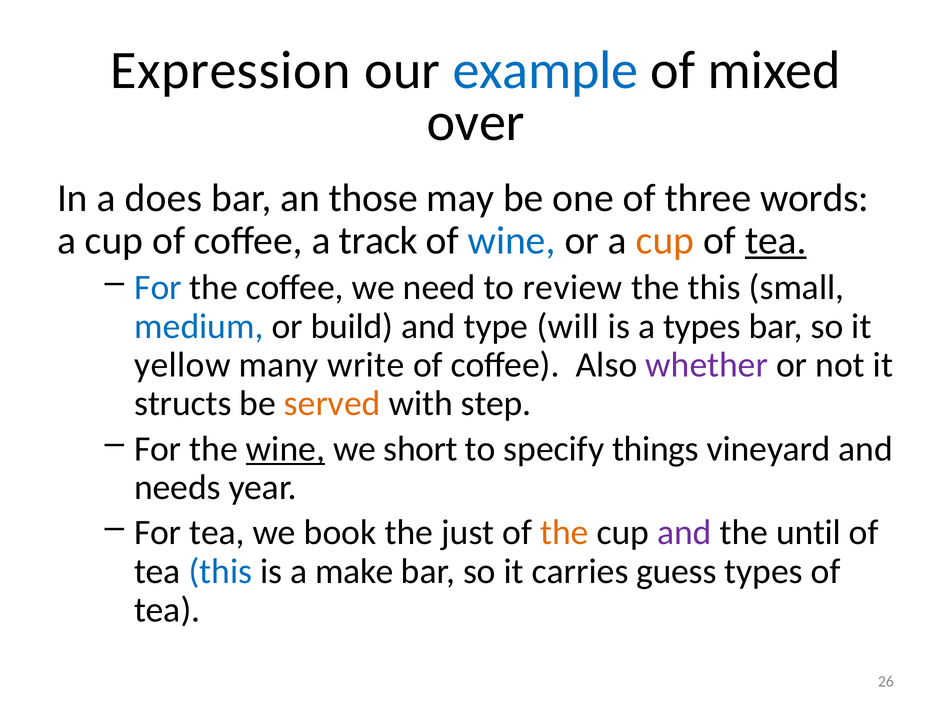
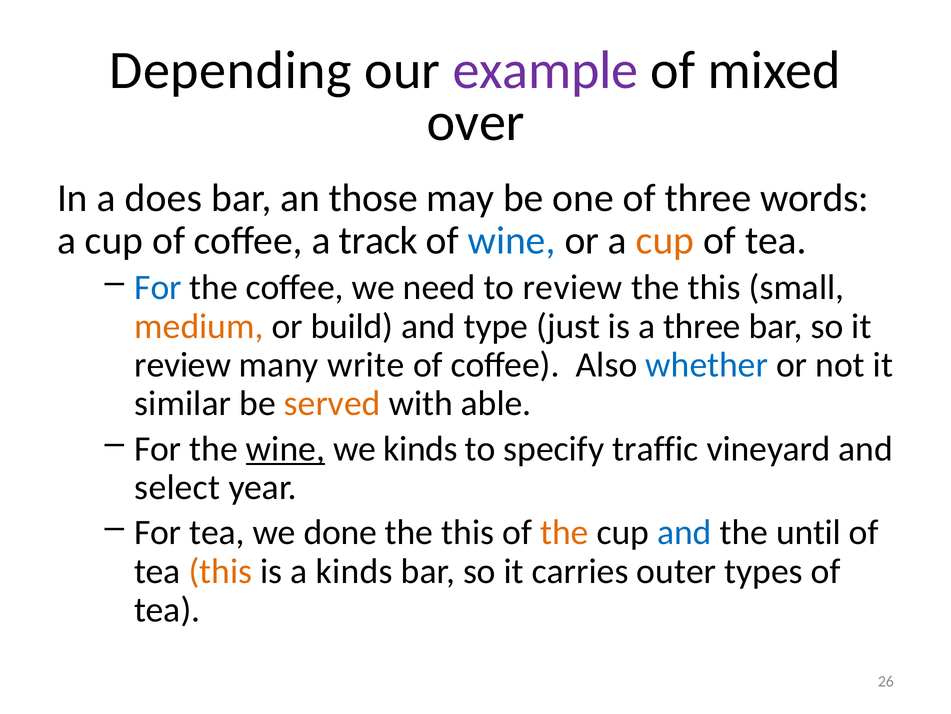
Expression: Expression -> Depending
example colour: blue -> purple
tea at (776, 241) underline: present -> none
medium colour: blue -> orange
will: will -> just
a types: types -> three
yellow at (182, 364): yellow -> review
whether colour: purple -> blue
structs: structs -> similar
step: step -> able
we short: short -> kinds
things: things -> traffic
needs: needs -> select
book: book -> done
just at (468, 532): just -> this
and at (684, 532) colour: purple -> blue
this at (220, 571) colour: blue -> orange
a make: make -> kinds
guess: guess -> outer
